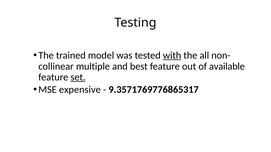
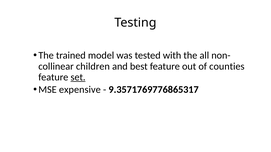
with underline: present -> none
multiple: multiple -> children
available: available -> counties
